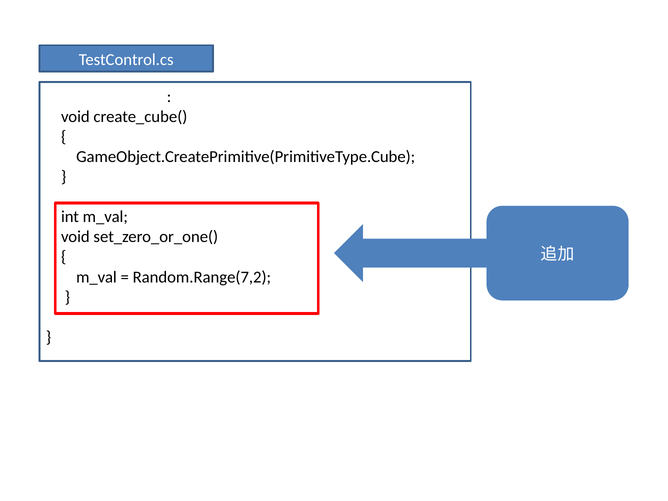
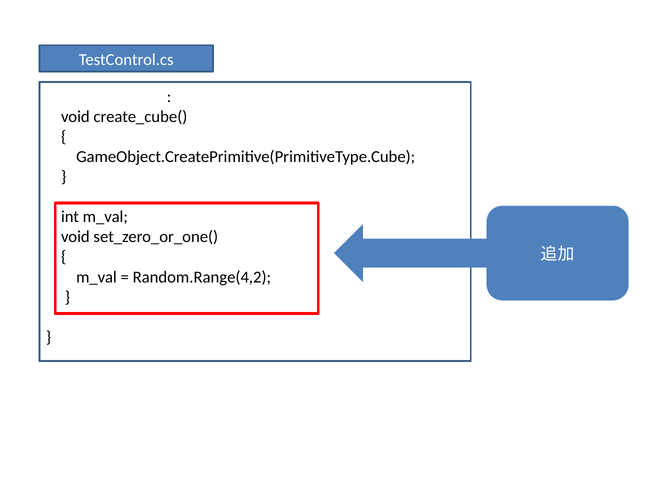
Random.Range(7,2: Random.Range(7,2 -> Random.Range(4,2
